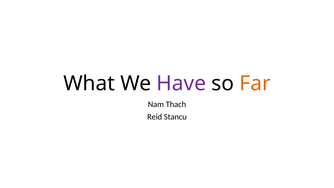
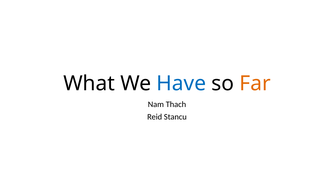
Have colour: purple -> blue
